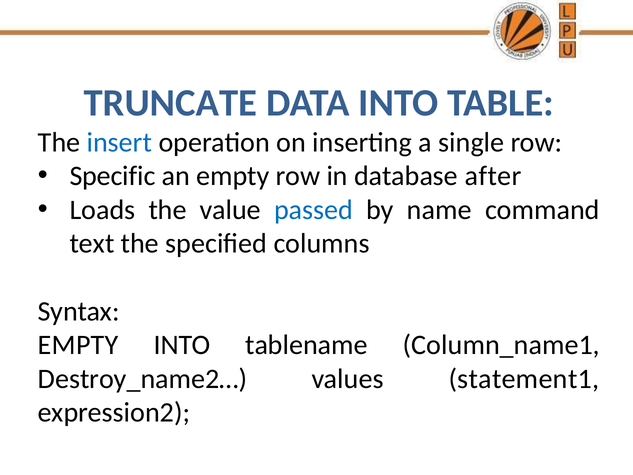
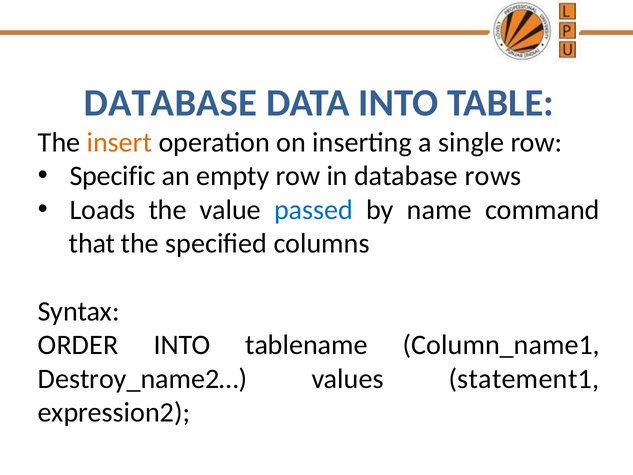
TRUNCATE at (170, 103): TRUNCATE -> DATABASE
insert colour: blue -> orange
after: after -> rows
text: text -> that
EMPTY at (78, 345): EMPTY -> ORDER
